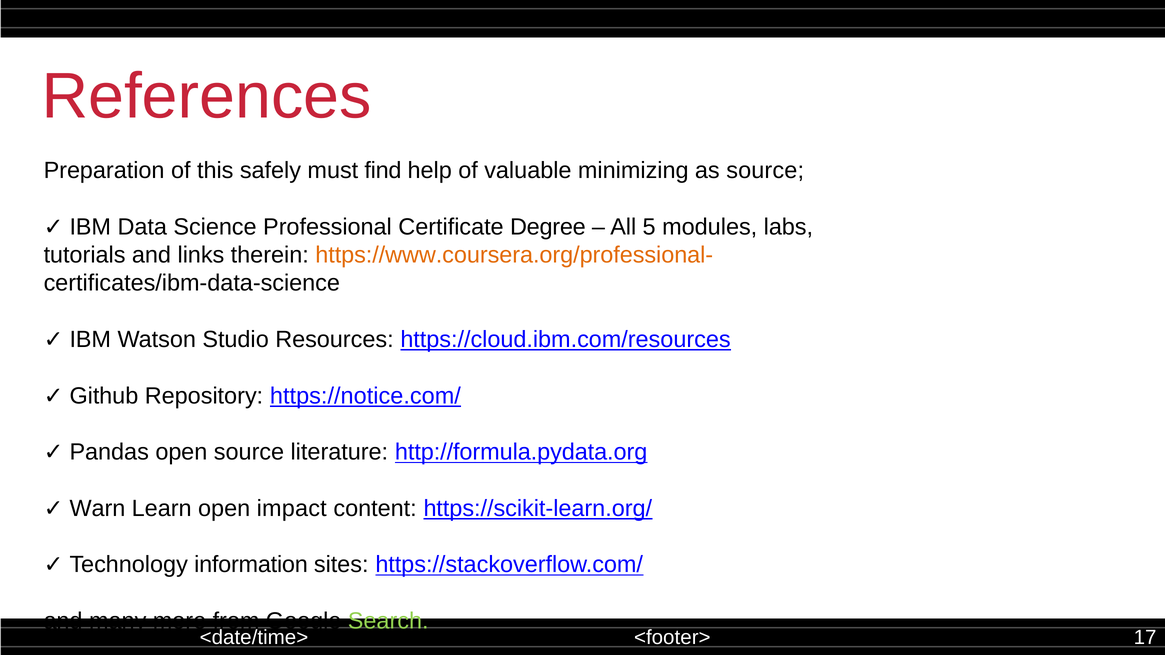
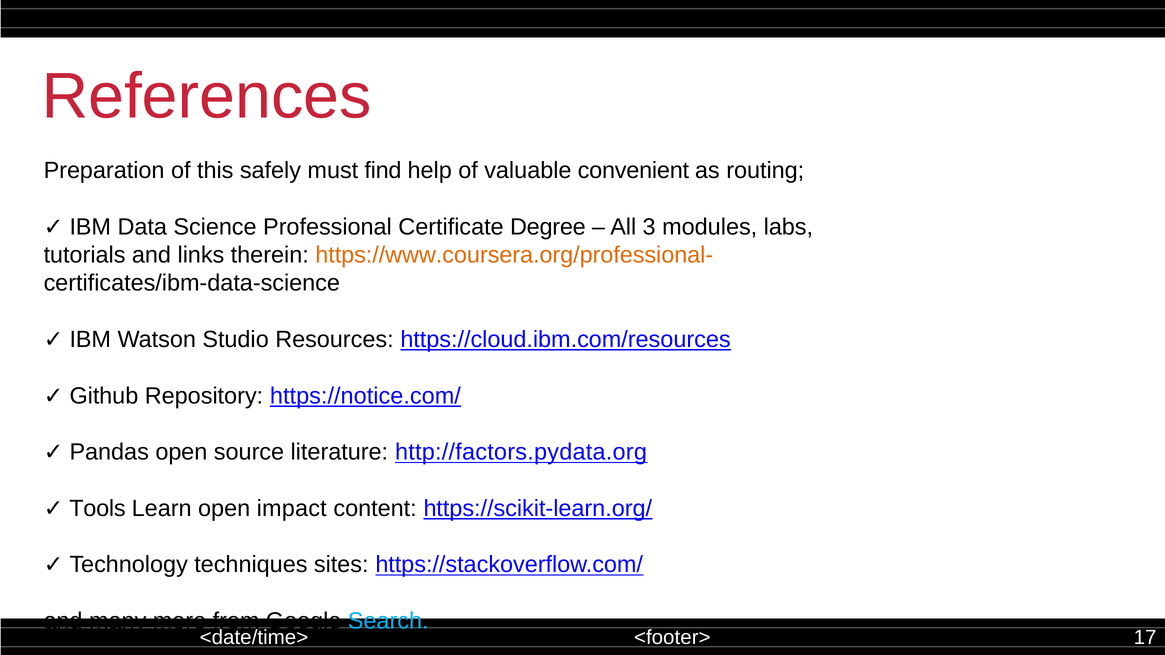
minimizing: minimizing -> convenient
as source: source -> routing
5: 5 -> 3
http://formula.pydata.org: http://formula.pydata.org -> http://factors.pydata.org
Warn: Warn -> Tools
information: information -> techniques
Search colour: light green -> light blue
